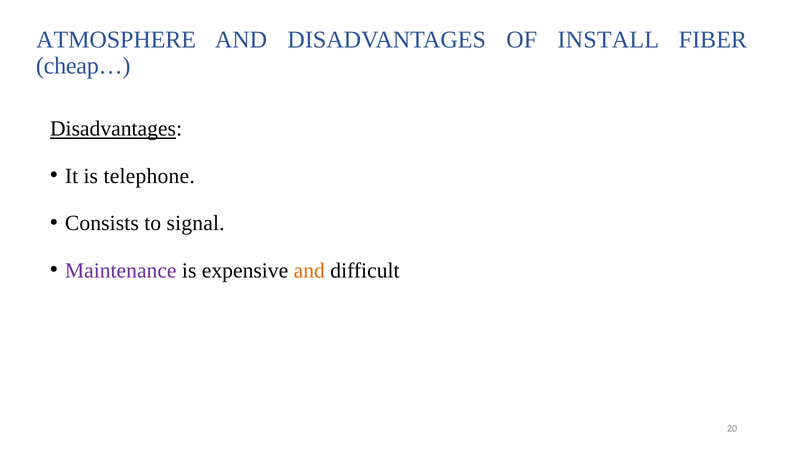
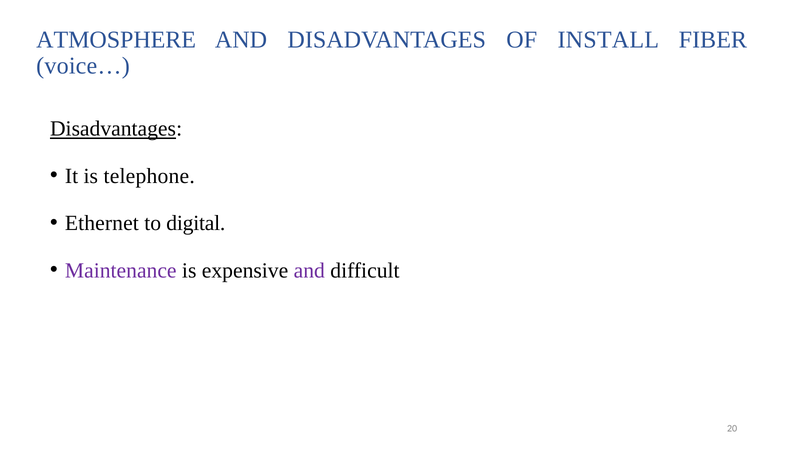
cheap…: cheap… -> voice…
Consists: Consists -> Ethernet
signal: signal -> digital
and at (309, 270) colour: orange -> purple
